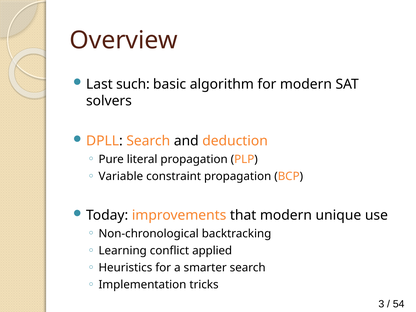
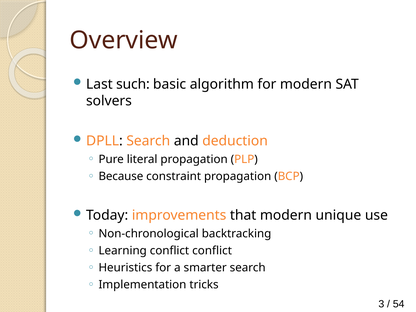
Variable: Variable -> Because
conflict applied: applied -> conflict
